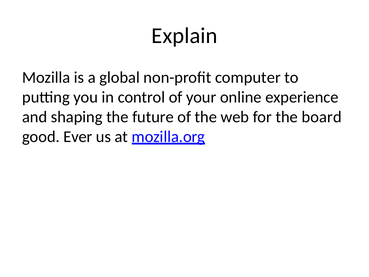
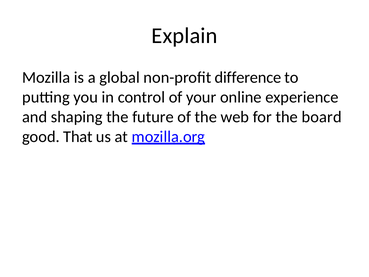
computer: computer -> difference
Ever: Ever -> That
